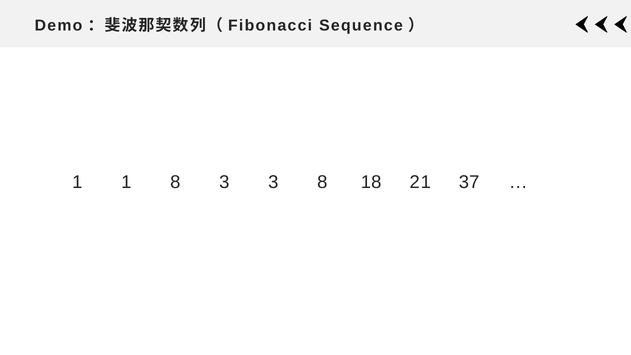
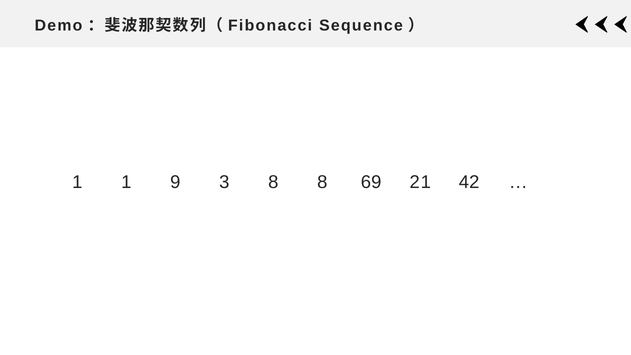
1 8: 8 -> 9
3 3: 3 -> 8
18: 18 -> 69
37: 37 -> 42
